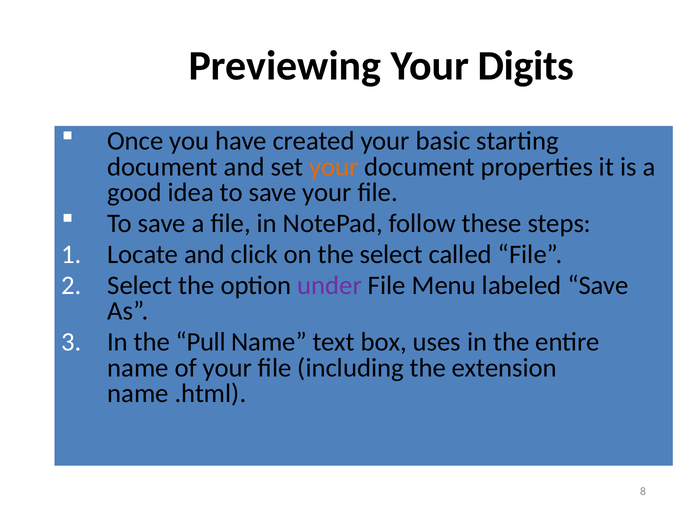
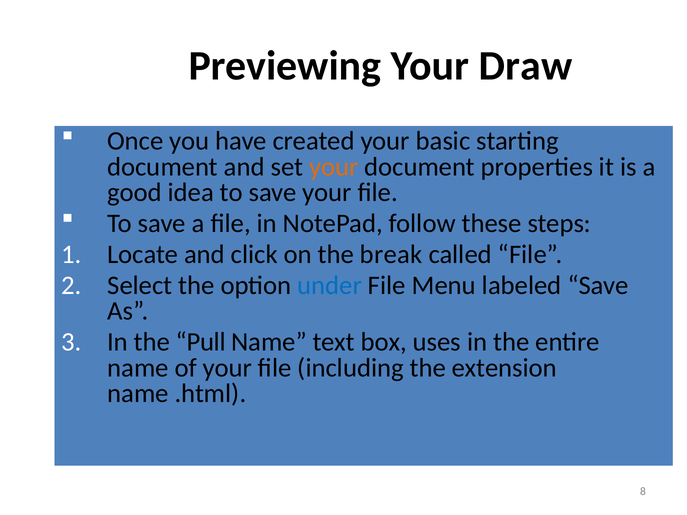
Digits: Digits -> Draw
the select: select -> break
under colour: purple -> blue
